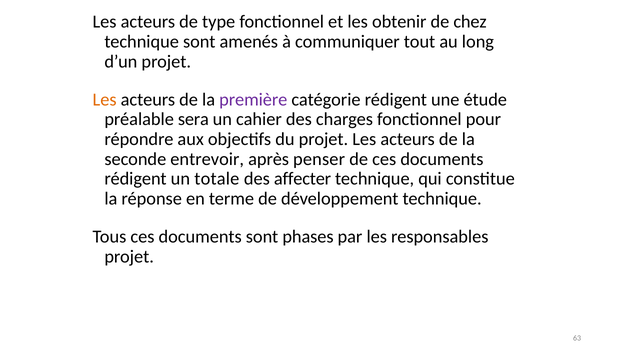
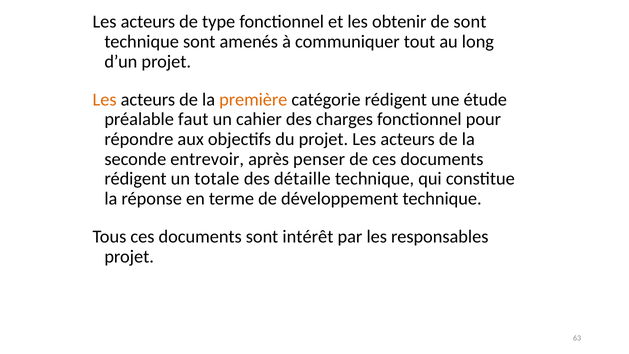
de chez: chez -> sont
première colour: purple -> orange
sera: sera -> faut
affecter: affecter -> détaille
phases: phases -> intérêt
